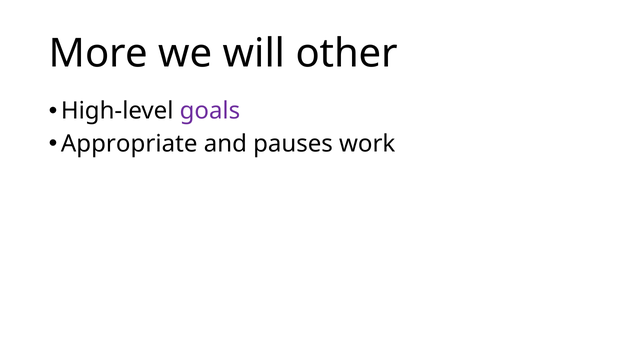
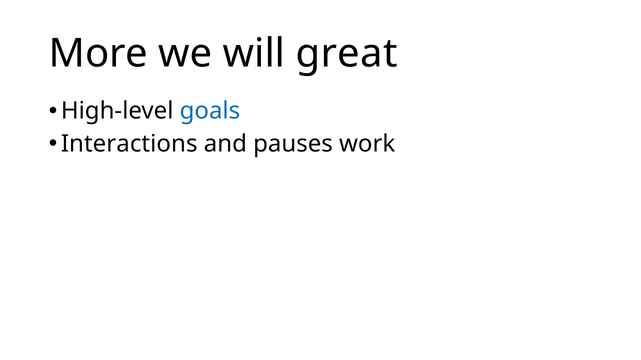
other: other -> great
goals colour: purple -> blue
Appropriate: Appropriate -> Interactions
